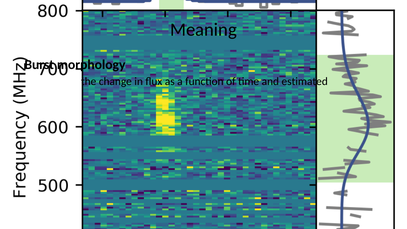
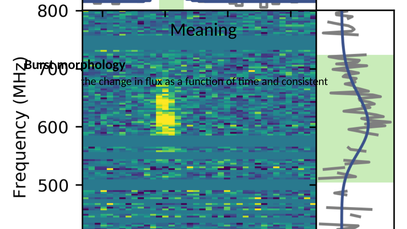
estimated: estimated -> consistent
